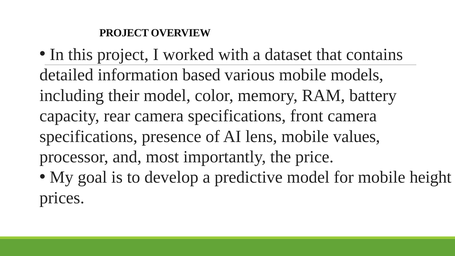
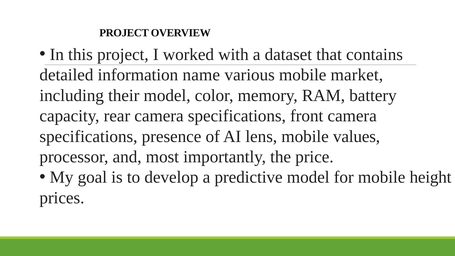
based: based -> name
models: models -> market
